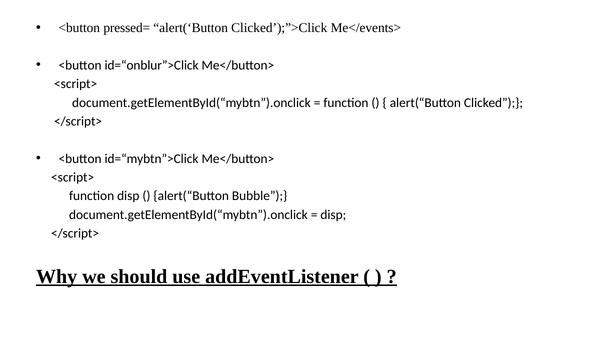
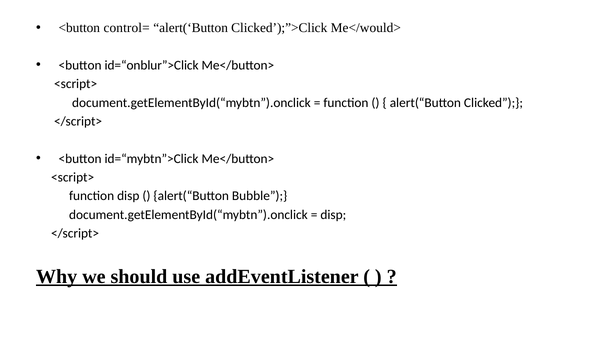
pressed=: pressed= -> control=
Me</events>: Me</events> -> Me</would>
